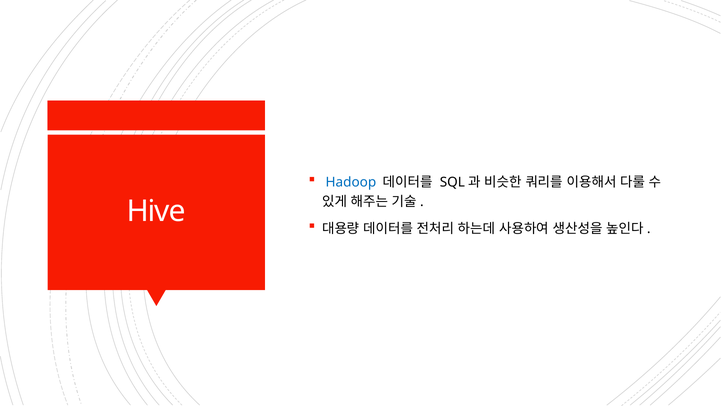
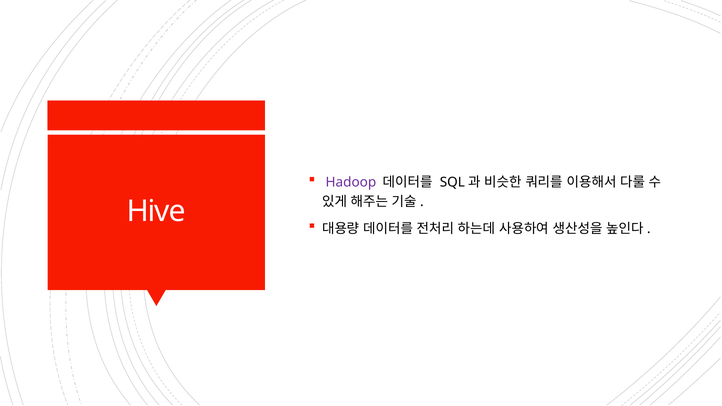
Hadoop colour: blue -> purple
